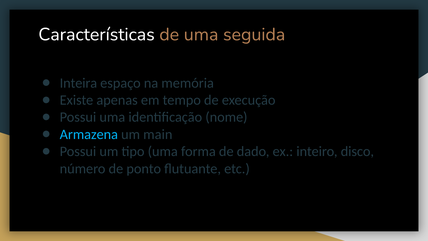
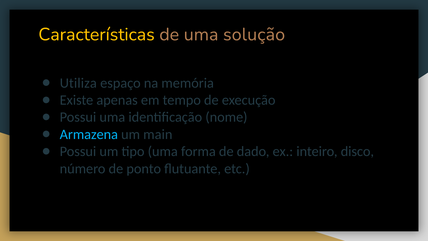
Características colour: white -> yellow
seguida: seguida -> solução
Inteira: Inteira -> Utiliza
